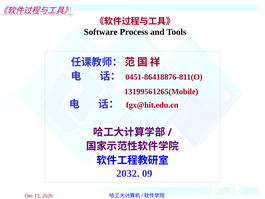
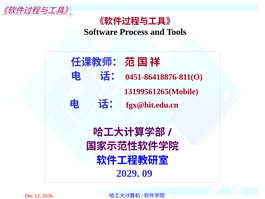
2032: 2032 -> 2029
